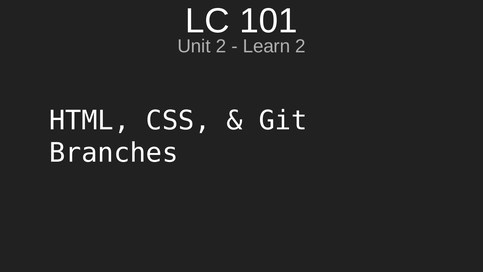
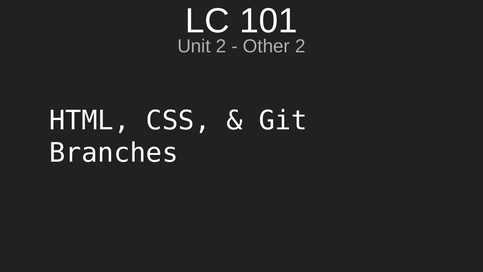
Learn: Learn -> Other
